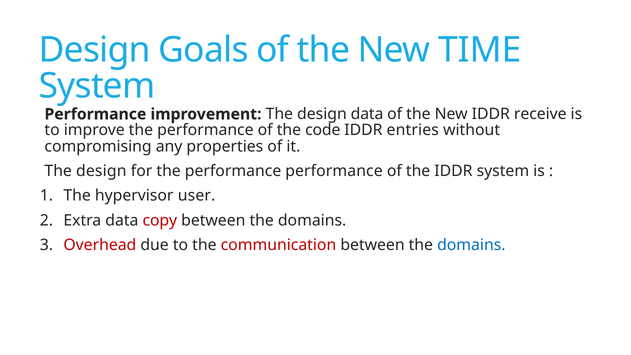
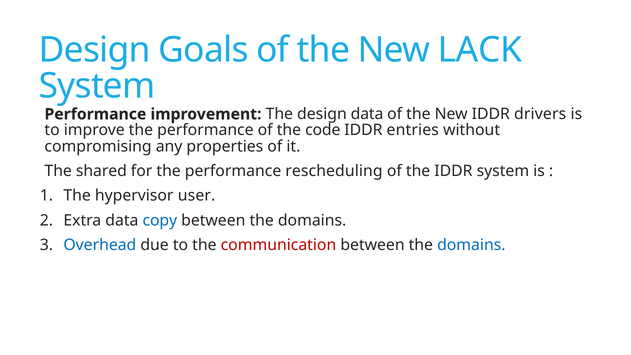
TIME: TIME -> LACK
receive: receive -> drivers
design at (101, 171): design -> shared
performance performance: performance -> rescheduling
copy colour: red -> blue
Overhead colour: red -> blue
